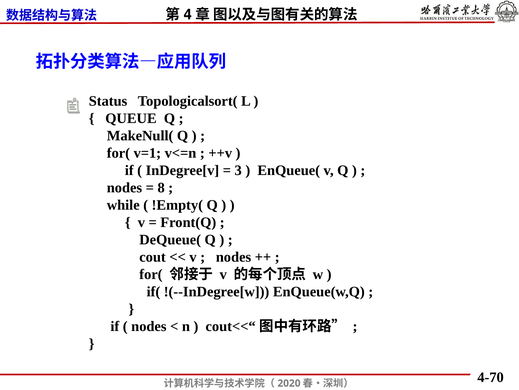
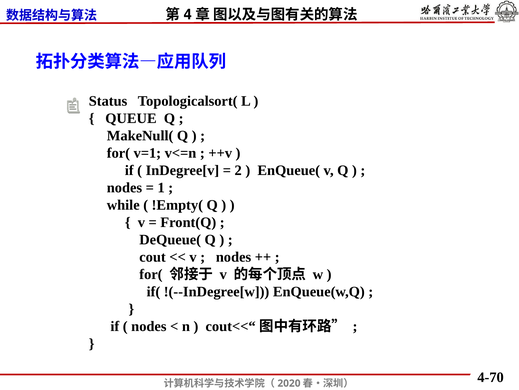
3: 3 -> 2
8: 8 -> 1
